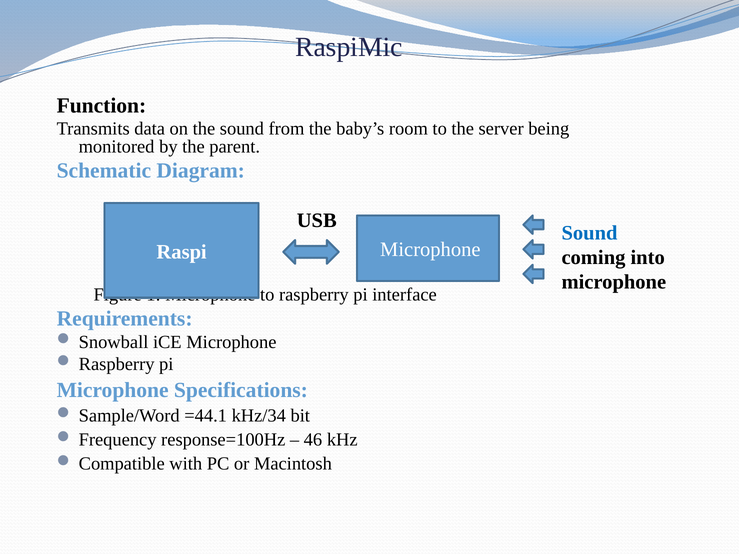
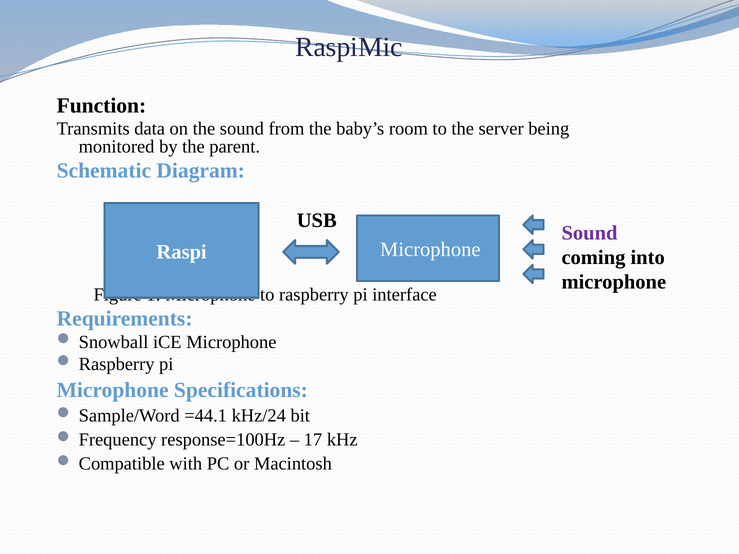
Sound at (590, 233) colour: blue -> purple
kHz/34: kHz/34 -> kHz/24
46: 46 -> 17
